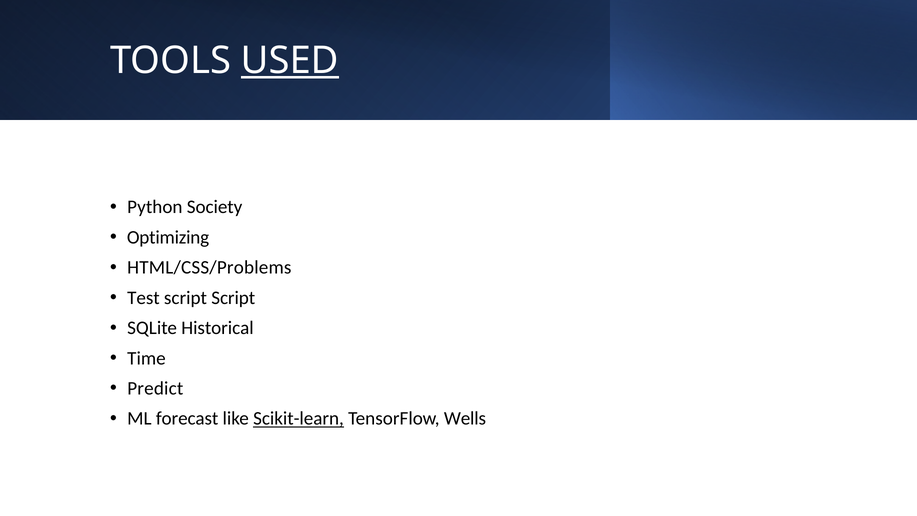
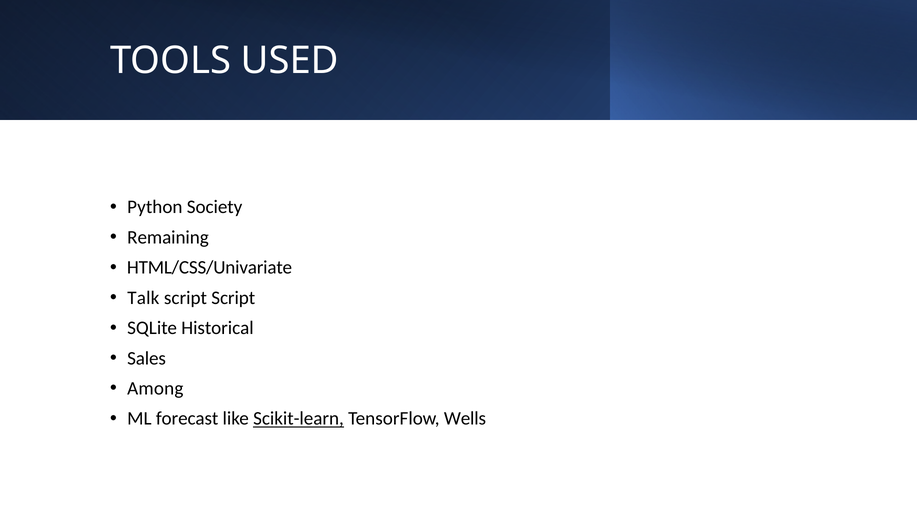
USED underline: present -> none
Optimizing: Optimizing -> Remaining
HTML/CSS/Problems: HTML/CSS/Problems -> HTML/CSS/Univariate
Test: Test -> Talk
Time: Time -> Sales
Predict: Predict -> Among
